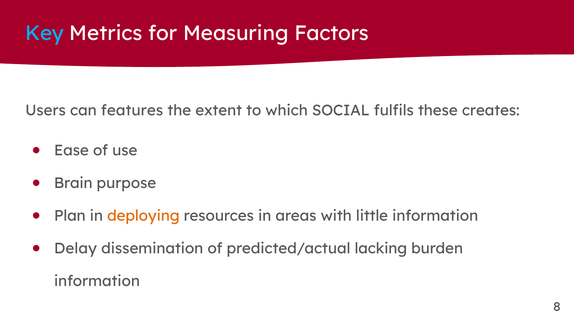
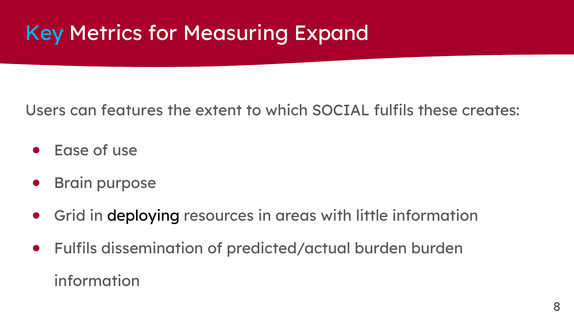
Factors: Factors -> Expand
Plan: Plan -> Grid
deploying colour: orange -> black
Delay at (75, 248): Delay -> Fulfils
predicted/actual lacking: lacking -> burden
